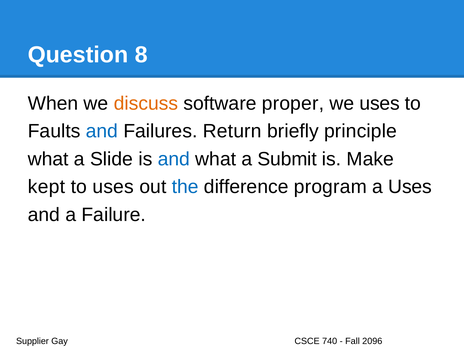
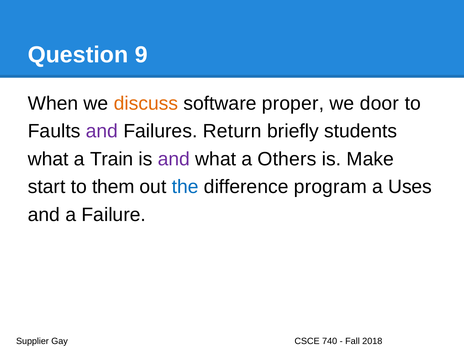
8: 8 -> 9
we uses: uses -> door
and at (102, 131) colour: blue -> purple
principle: principle -> students
Slide: Slide -> Train
and at (174, 159) colour: blue -> purple
Submit: Submit -> Others
kept: kept -> start
to uses: uses -> them
2096: 2096 -> 2018
